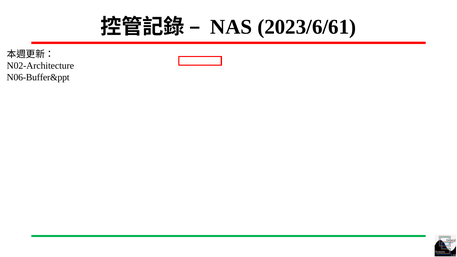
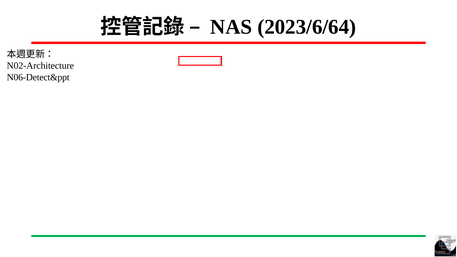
2023/6/61: 2023/6/61 -> 2023/6/64
N06-Buffer&ppt: N06-Buffer&ppt -> N06-Detect&ppt
